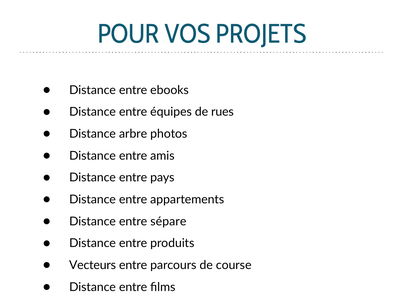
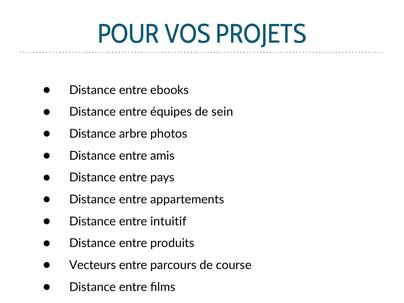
rues: rues -> sein
sépare: sépare -> intuitif
